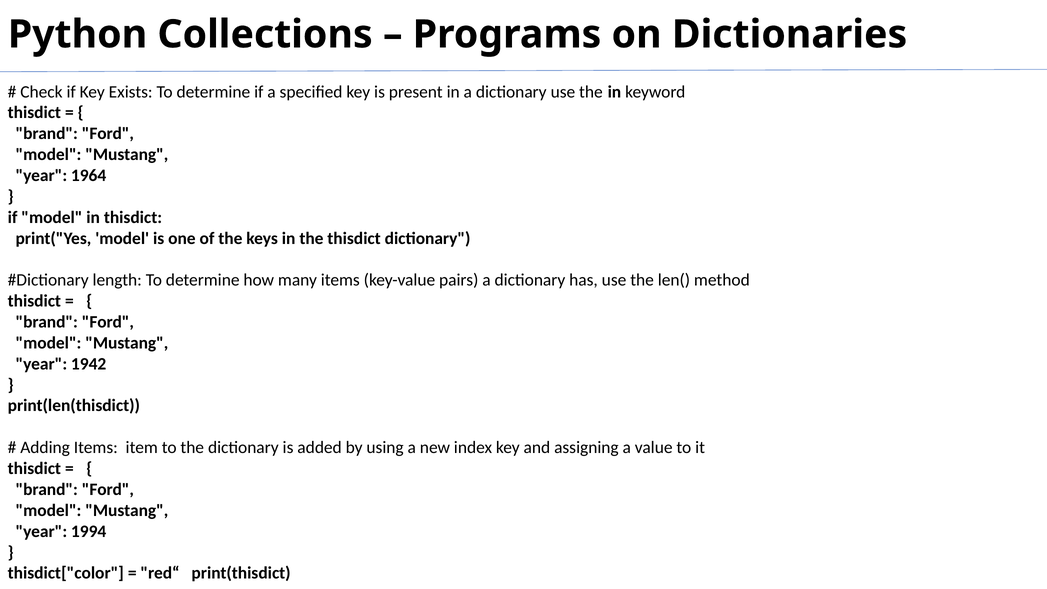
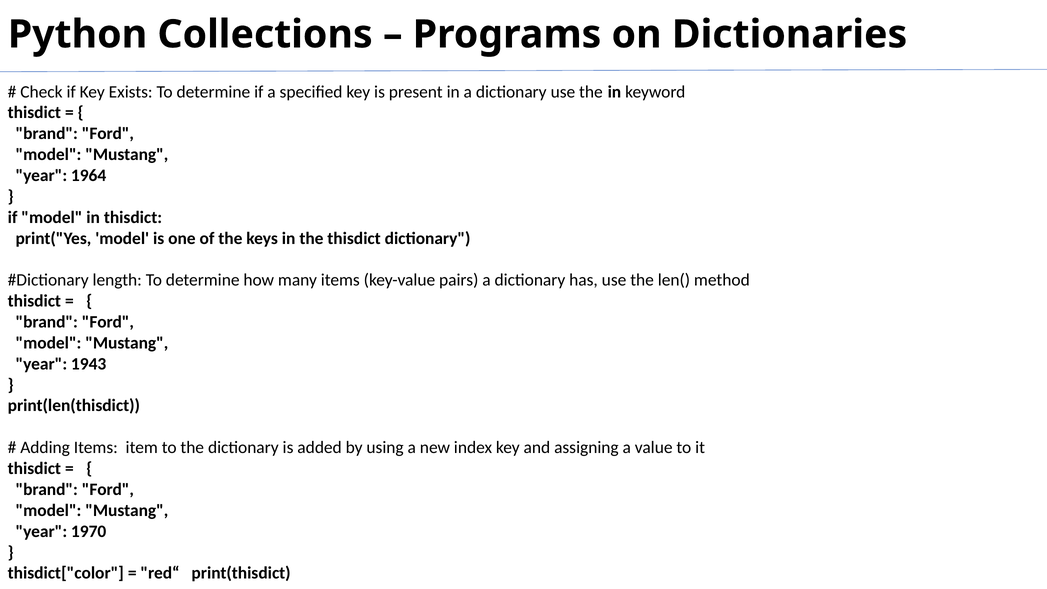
1942: 1942 -> 1943
1994: 1994 -> 1970
